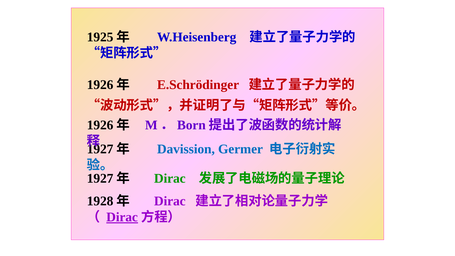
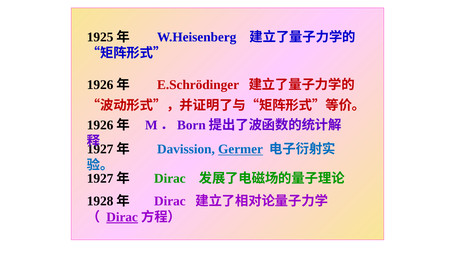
Germer underline: none -> present
